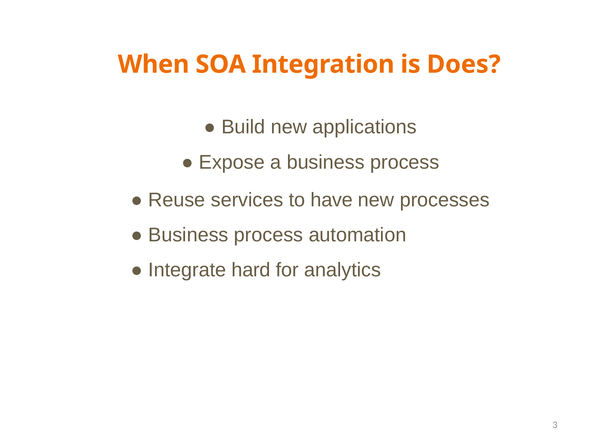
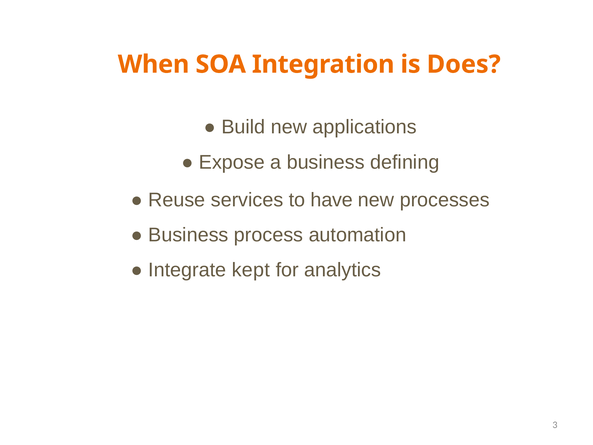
a business process: process -> defining
hard: hard -> kept
